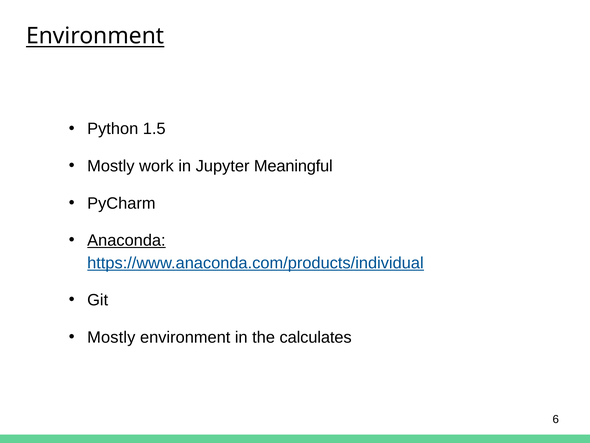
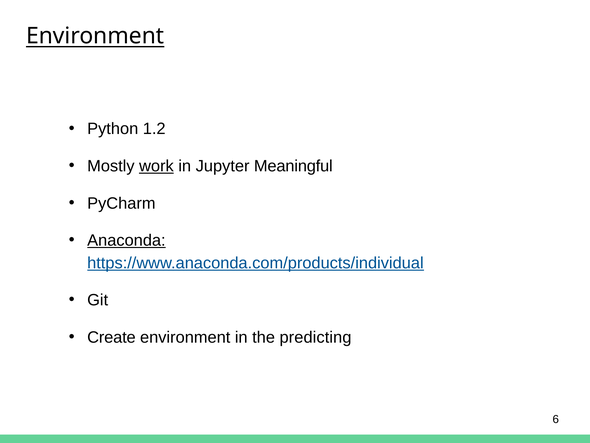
1.5: 1.5 -> 1.2
work underline: none -> present
Mostly at (111, 337): Mostly -> Create
calculates: calculates -> predicting
